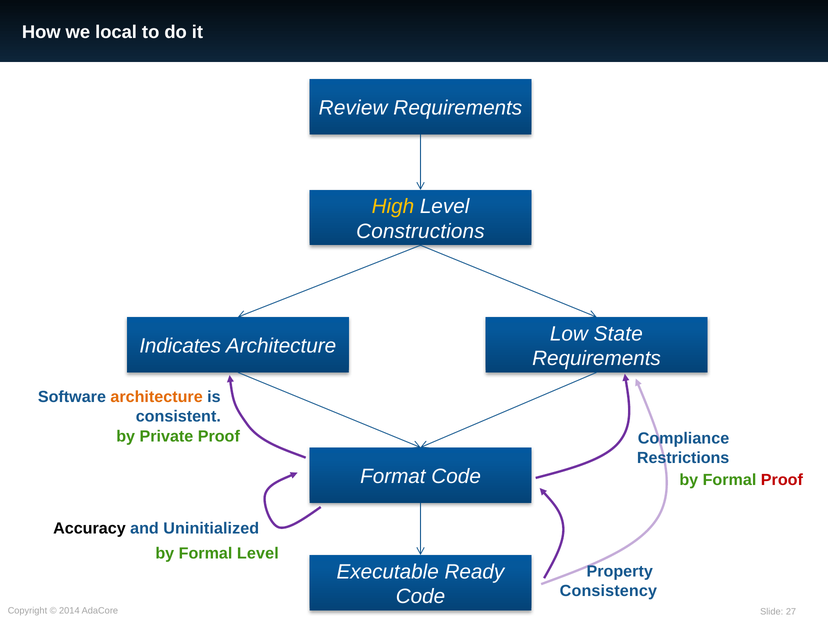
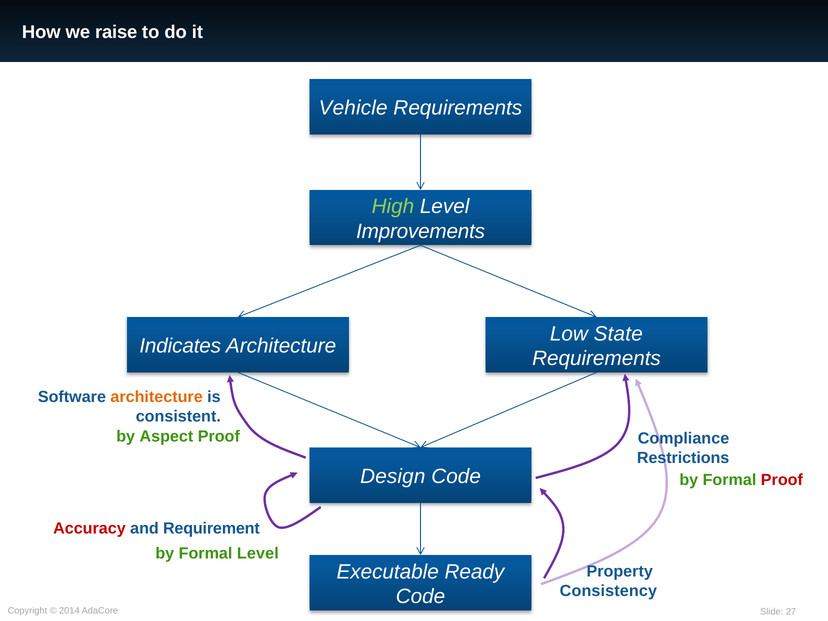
local: local -> raise
Review: Review -> Vehicle
High colour: yellow -> light green
Constructions: Constructions -> Improvements
Private: Private -> Aspect
Format: Format -> Design
Accuracy colour: black -> red
Uninitialized: Uninitialized -> Requirement
